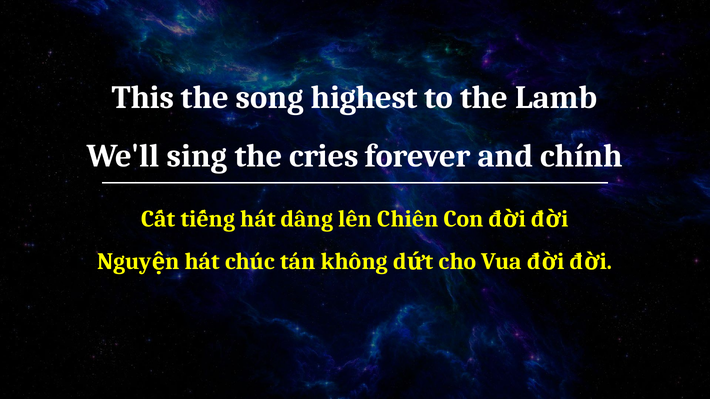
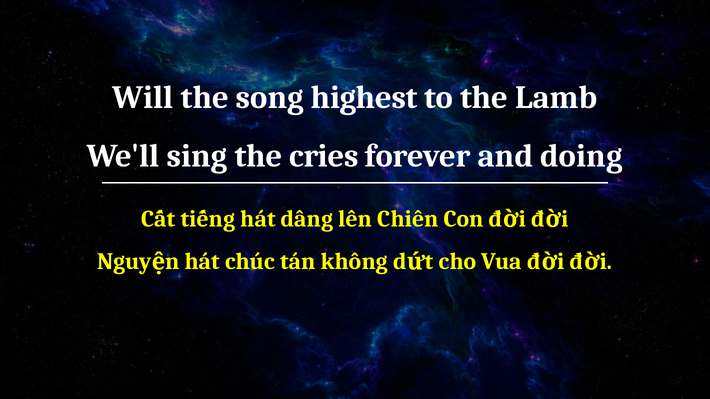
This: This -> Will
chính: chính -> doing
